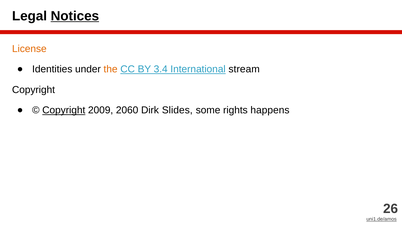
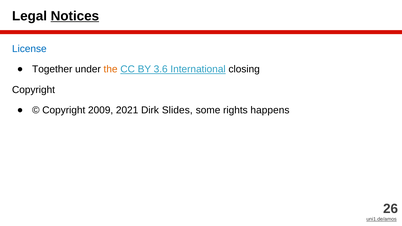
License colour: orange -> blue
Identities: Identities -> Together
3.4: 3.4 -> 3.6
stream: stream -> closing
Copyright at (64, 110) underline: present -> none
2060: 2060 -> 2021
